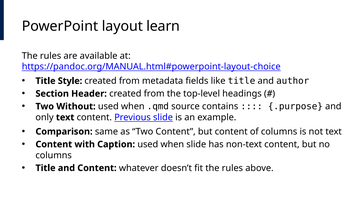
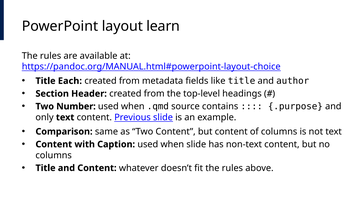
Style: Style -> Each
Without: Without -> Number
